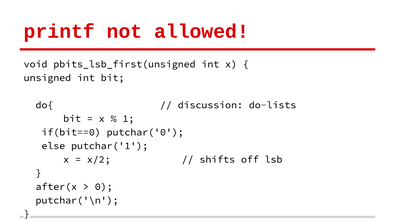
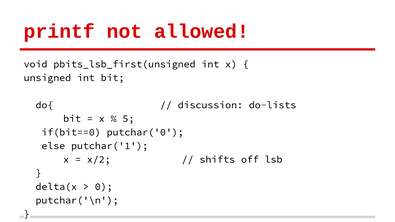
1: 1 -> 5
after(x: after(x -> delta(x
